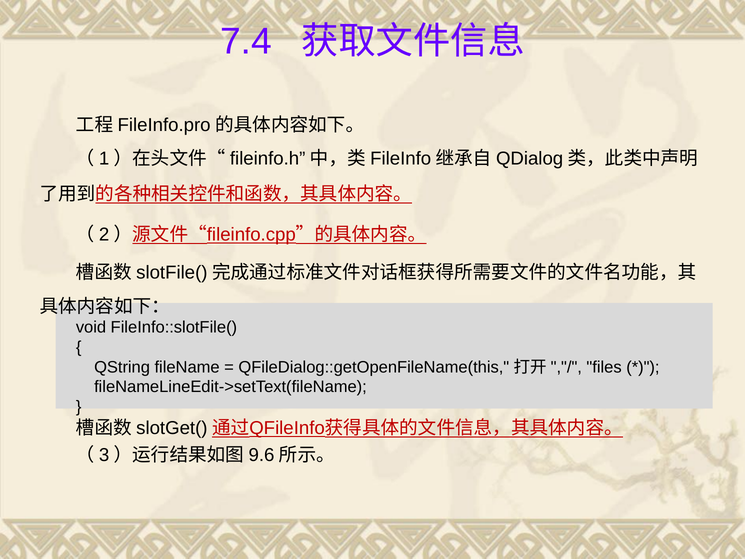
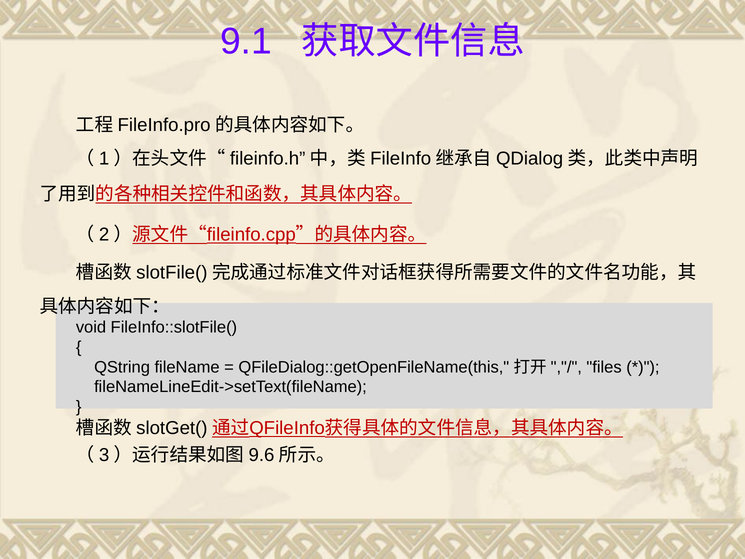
7.4: 7.4 -> 9.1
